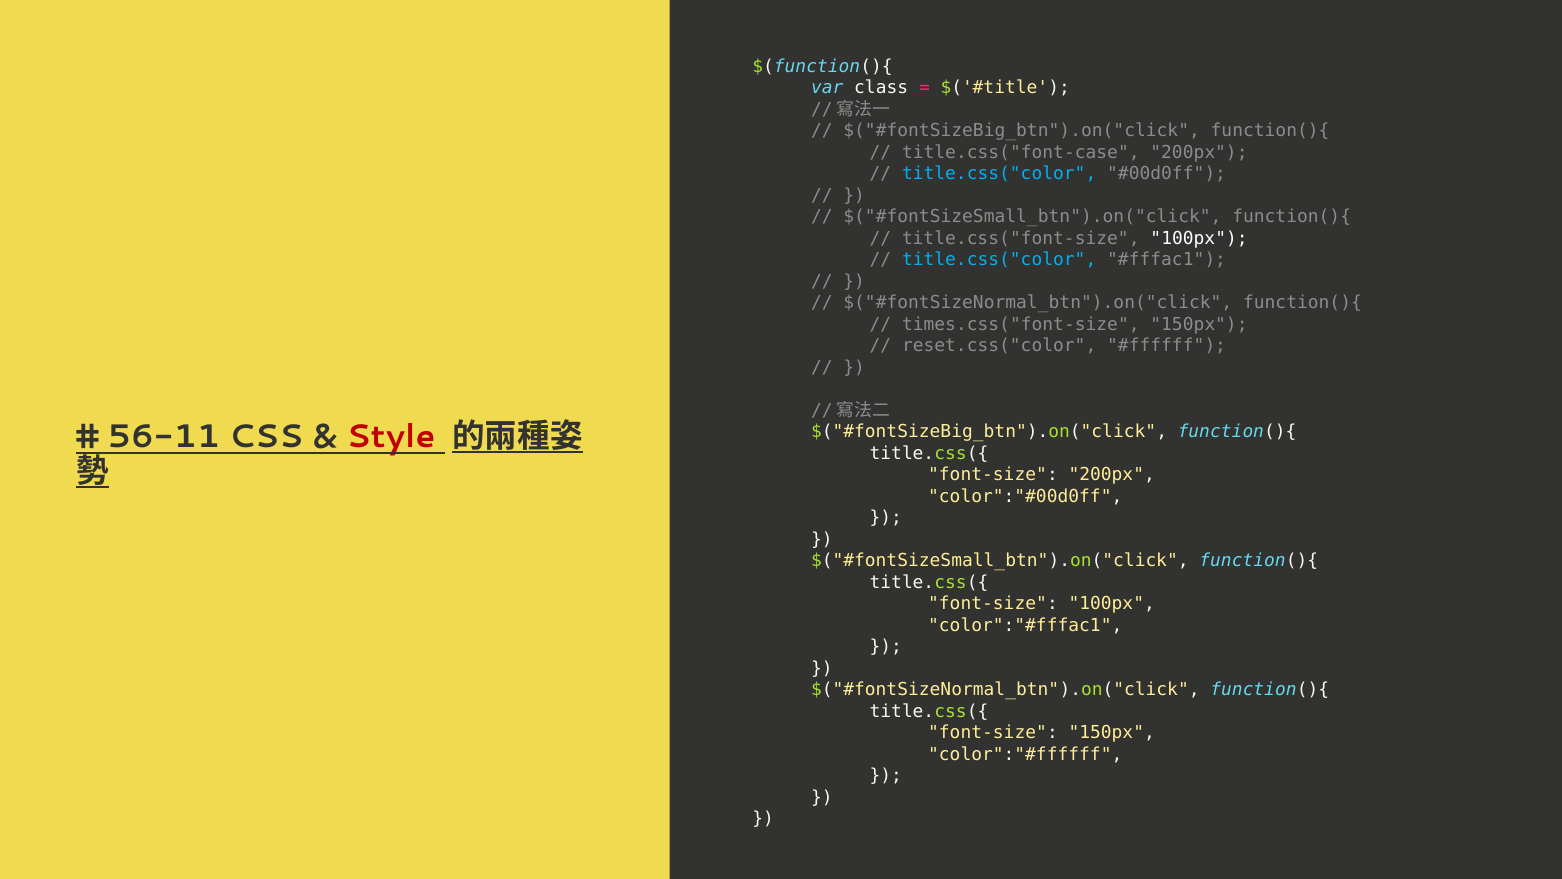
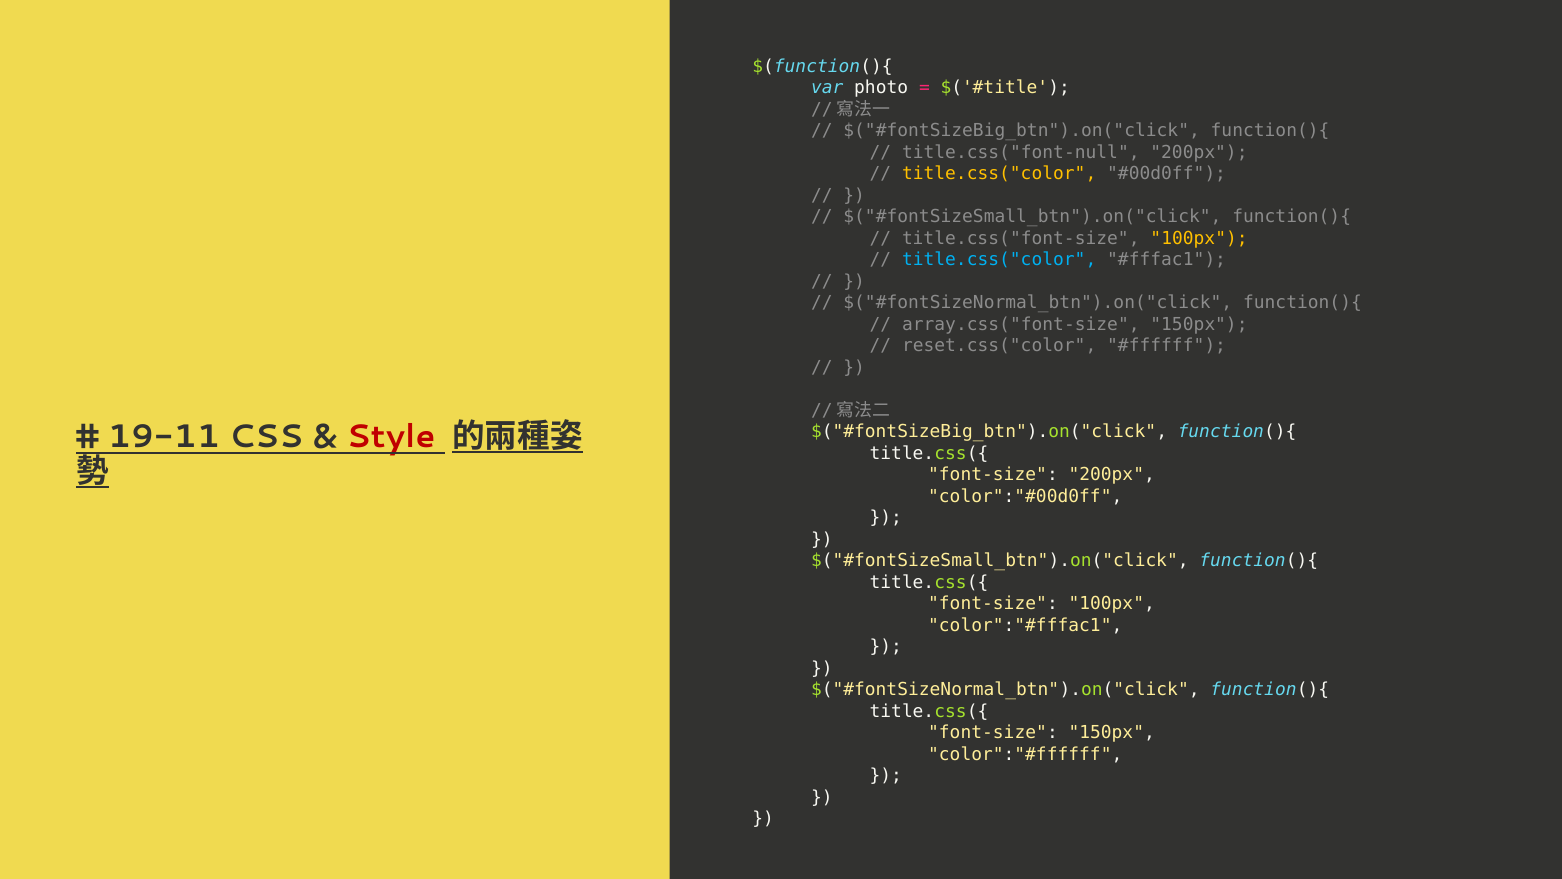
class: class -> photo
title.css("font-case: title.css("font-case -> title.css("font-null
title.css("color at (999, 174) colour: light blue -> yellow
100px at (1199, 238) colour: white -> yellow
times.css("font-size: times.css("font-size -> array.css("font-size
56-11: 56-11 -> 19-11
